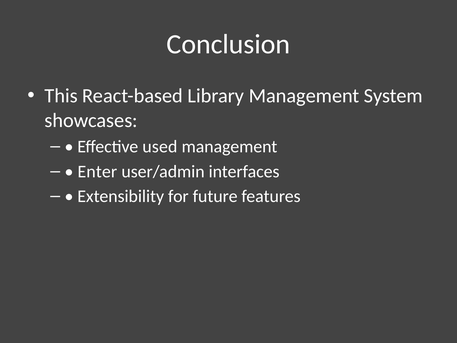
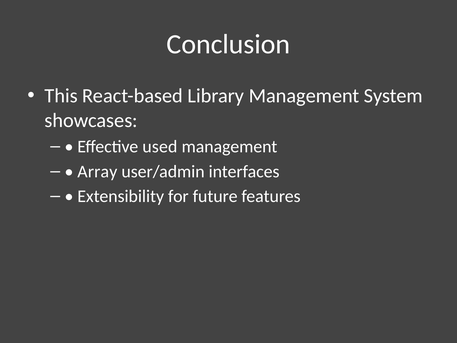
Enter: Enter -> Array
